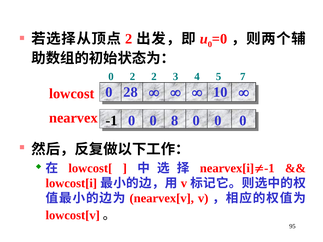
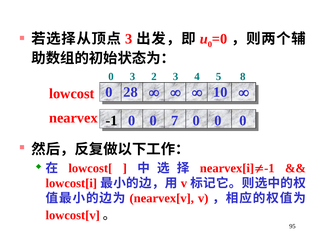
2 at (129, 39): 2 -> 3
0 2: 2 -> 3
7: 7 -> 8
8: 8 -> 7
